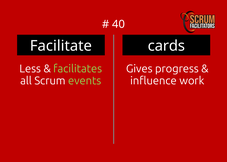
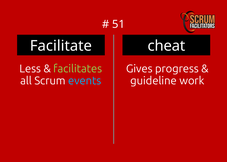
40: 40 -> 51
cards: cards -> cheat
events colour: light green -> light blue
influence: influence -> guideline
